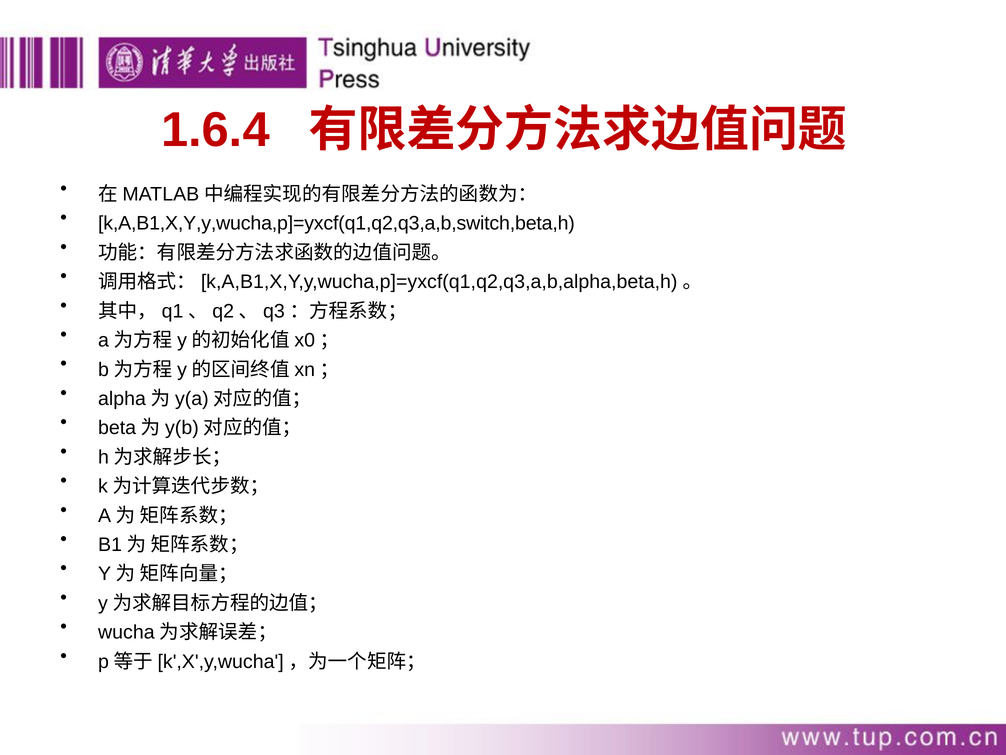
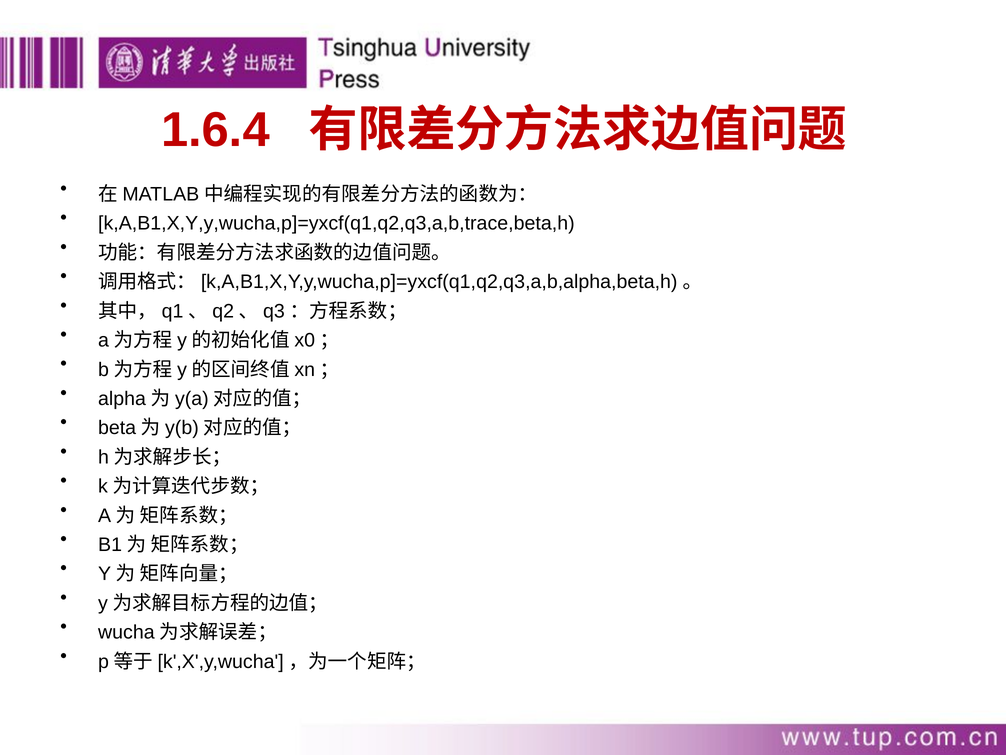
k,A,B1,X,Y,y,wucha,p]=yxcf(q1,q2,q3,a,b,switch,beta,h: k,A,B1,X,Y,y,wucha,p]=yxcf(q1,q2,q3,a,b,switch,beta,h -> k,A,B1,X,Y,y,wucha,p]=yxcf(q1,q2,q3,a,b,trace,beta,h
